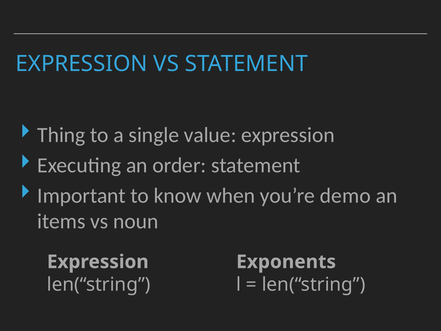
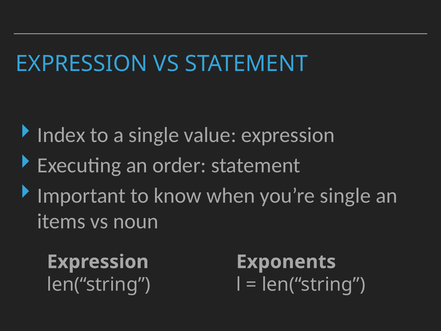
Thing: Thing -> Index
you’re demo: demo -> single
